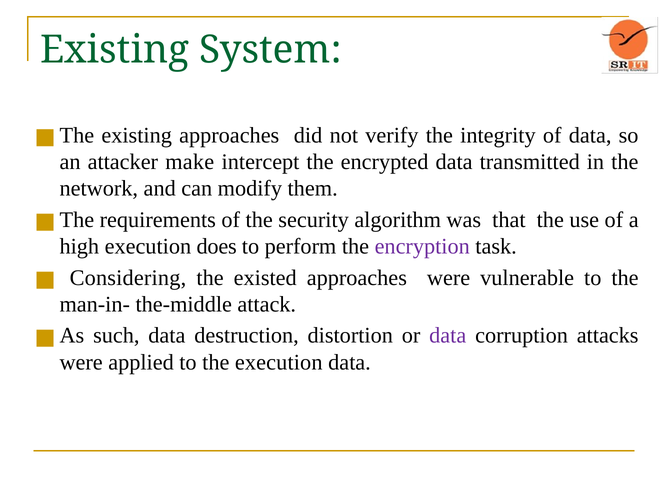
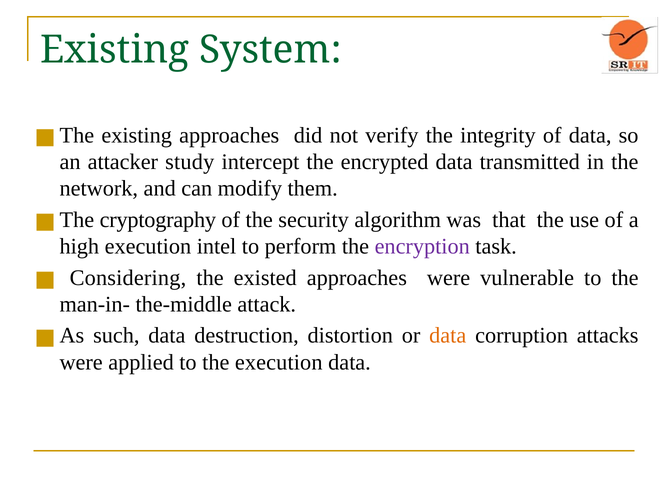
make: make -> study
requirements: requirements -> cryptography
does: does -> intel
data at (448, 336) colour: purple -> orange
